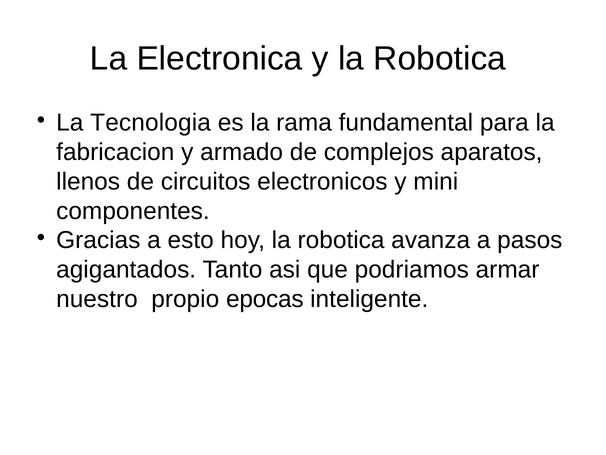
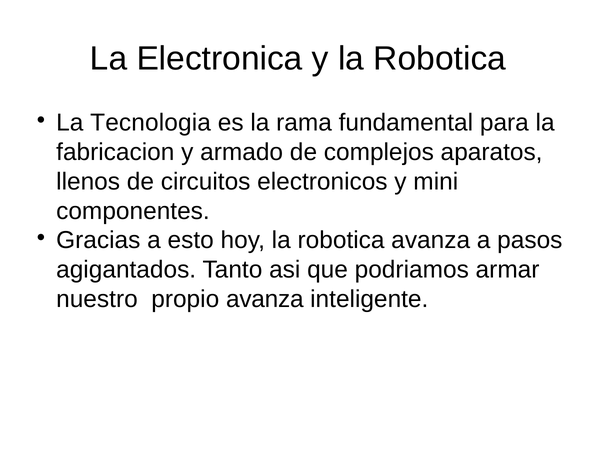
propio epocas: epocas -> avanza
